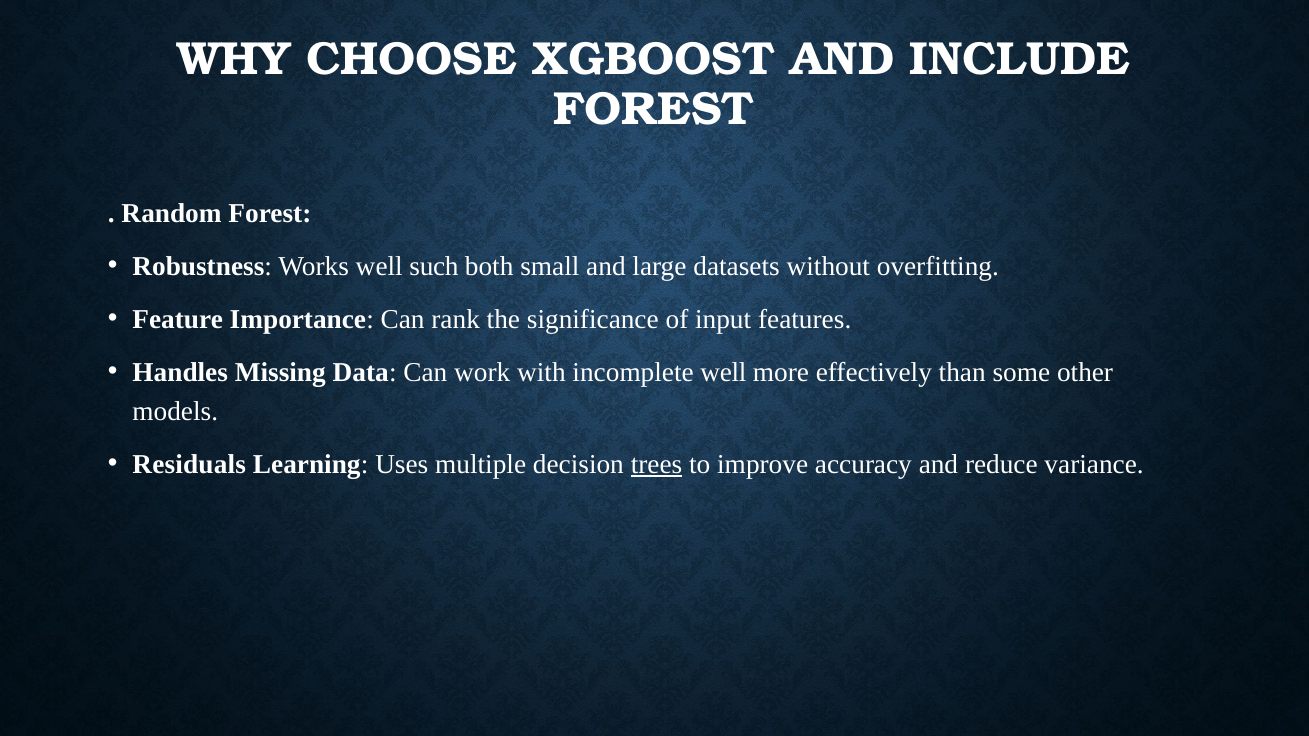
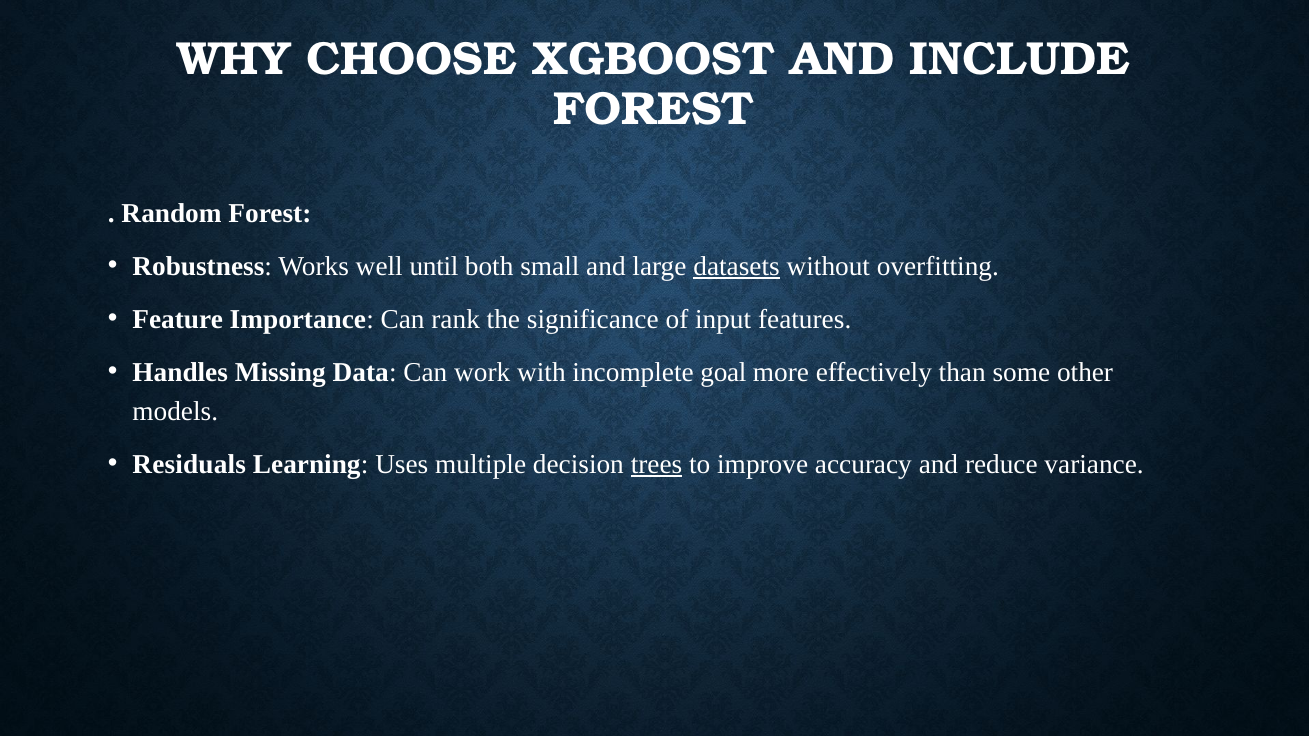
such: such -> until
datasets underline: none -> present
incomplete well: well -> goal
